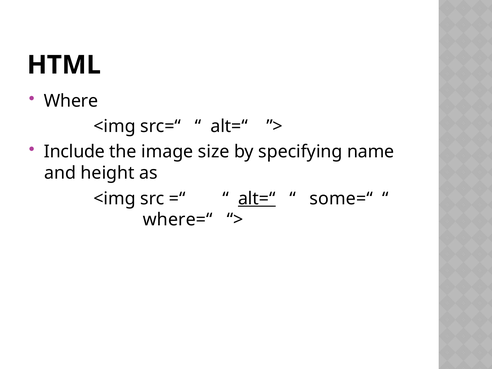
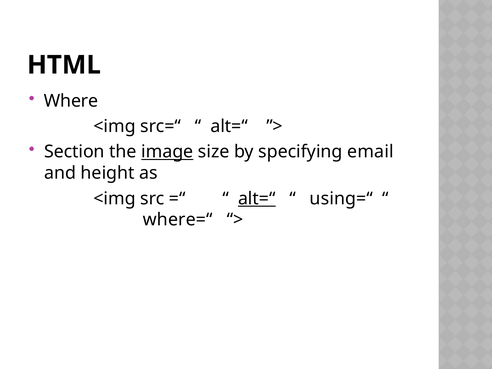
Include: Include -> Section
image underline: none -> present
name: name -> email
some=“: some=“ -> using=“
